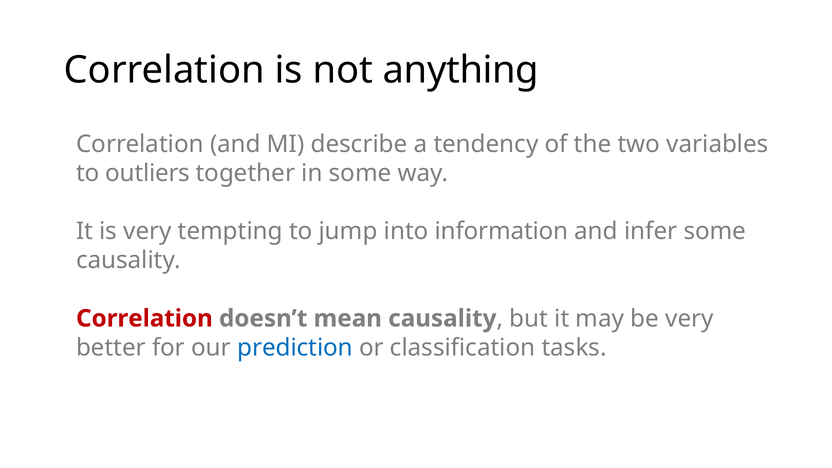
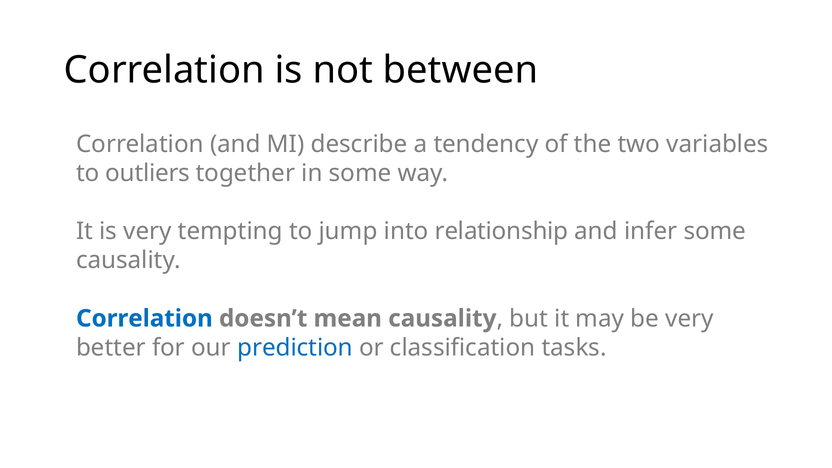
anything: anything -> between
information: information -> relationship
Correlation at (144, 319) colour: red -> blue
